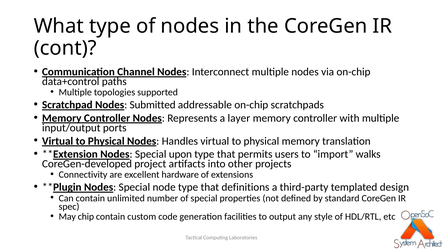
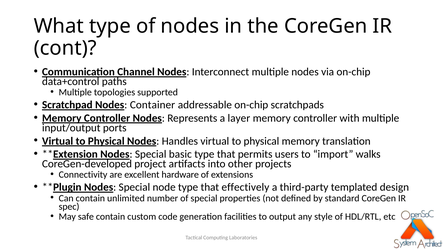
Submitted: Submitted -> Container
upon: upon -> basic
definitions: definitions -> effectively
chip: chip -> safe
